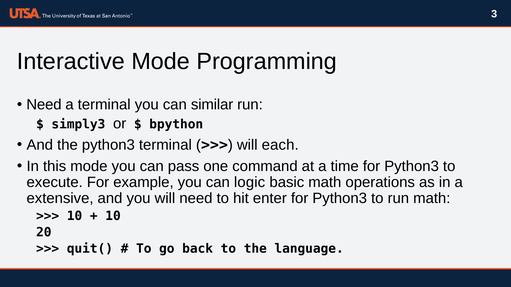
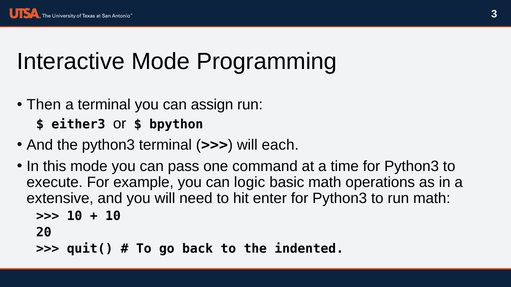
Need at (44, 105): Need -> Then
similar: similar -> assign
simply3: simply3 -> either3
language: language -> indented
